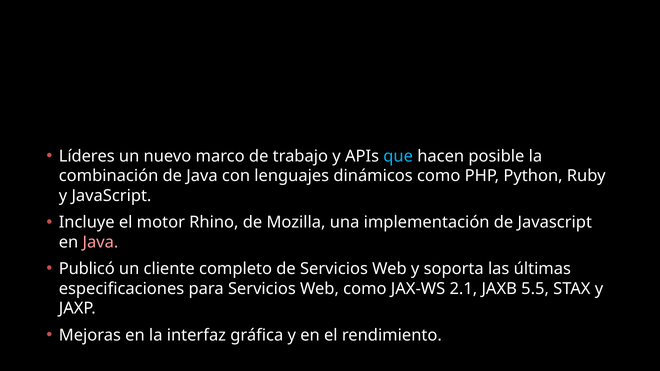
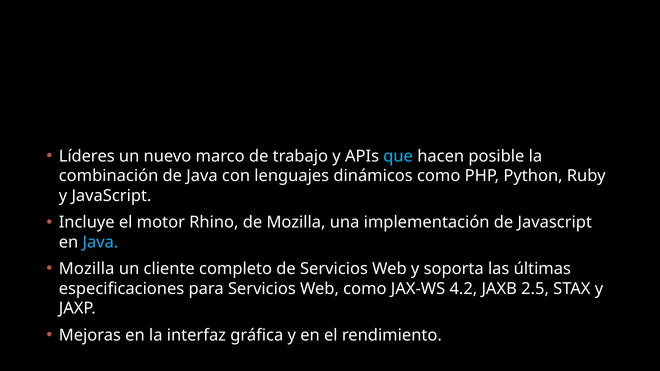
Java at (100, 242) colour: pink -> light blue
Publicó at (87, 269): Publicó -> Mozilla
2.1: 2.1 -> 4.2
5.5: 5.5 -> 2.5
